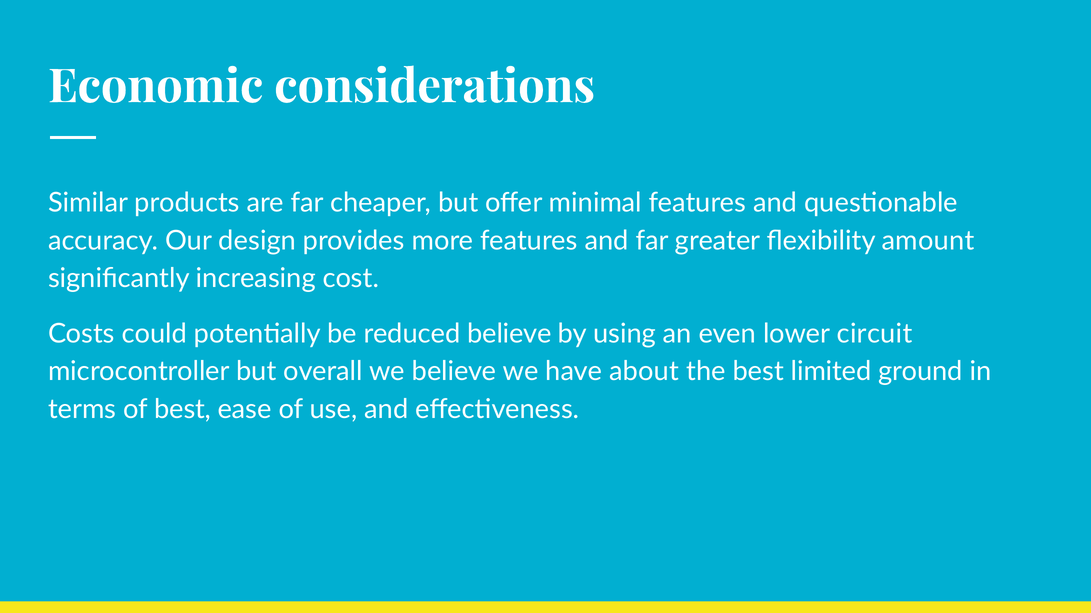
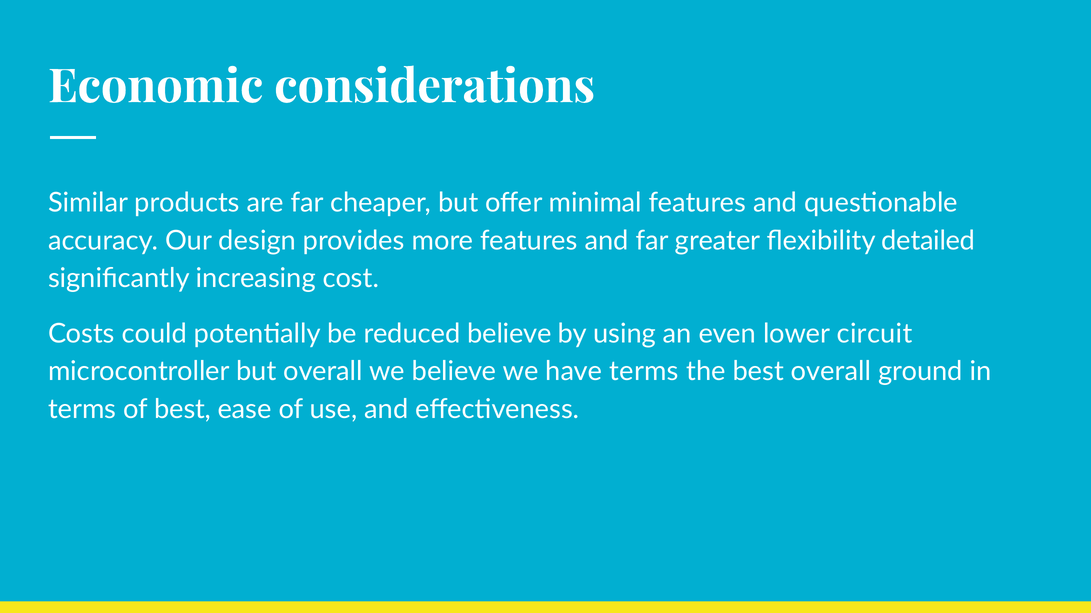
amount: amount -> detailed
have about: about -> terms
best limited: limited -> overall
